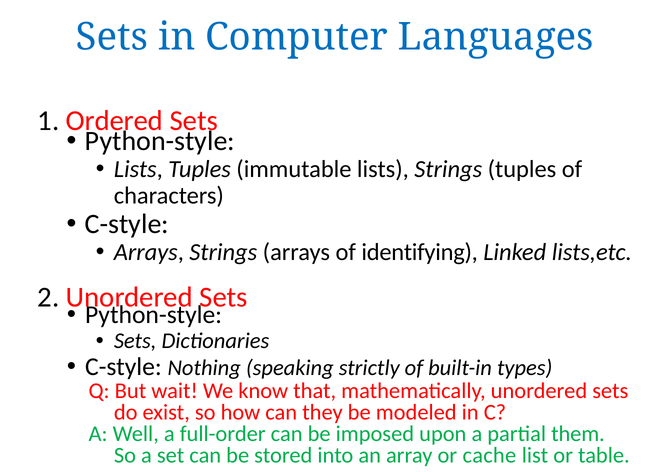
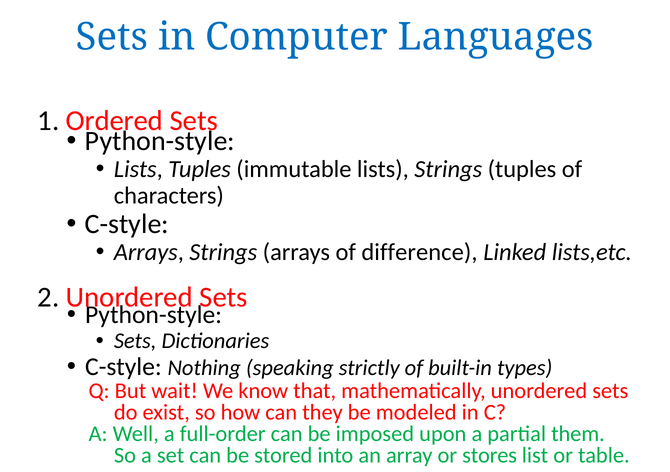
identifying: identifying -> difference
cache: cache -> stores
